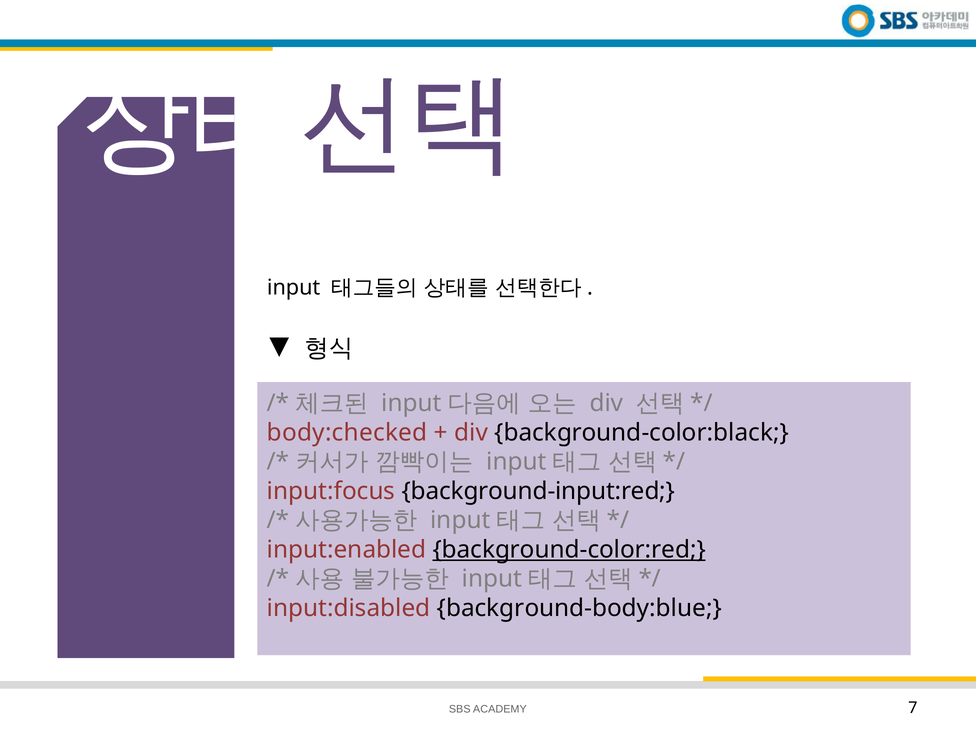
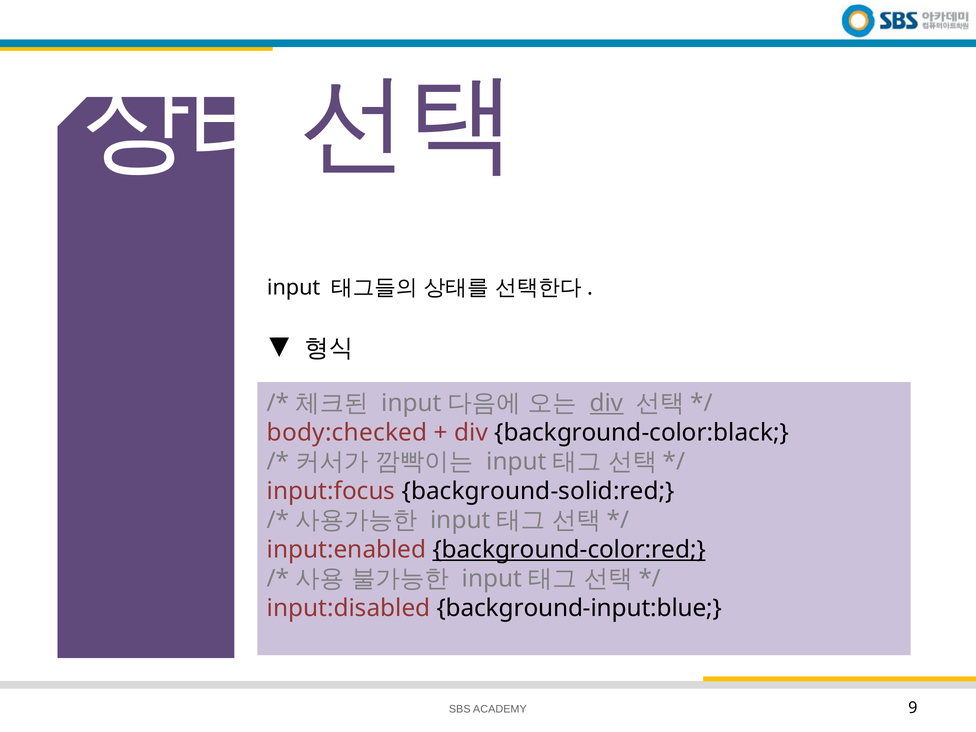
div at (607, 403) underline: none -> present
background-input:red: background-input:red -> background-solid:red
background-body:blue: background-body:blue -> background-input:blue
7: 7 -> 9
